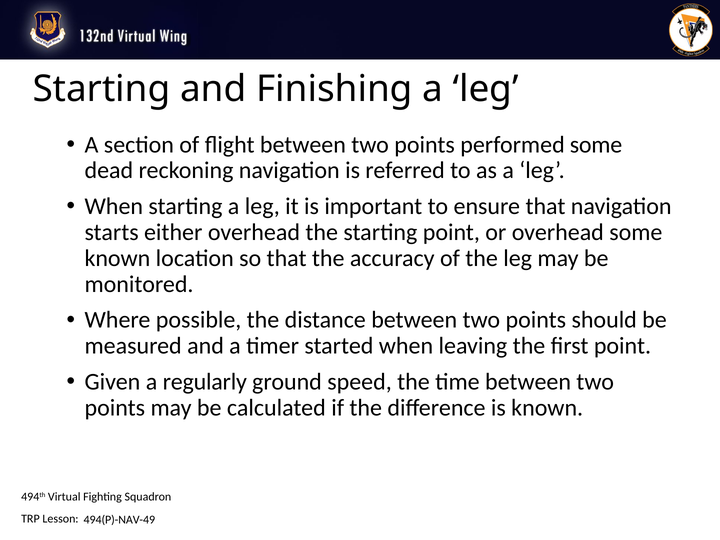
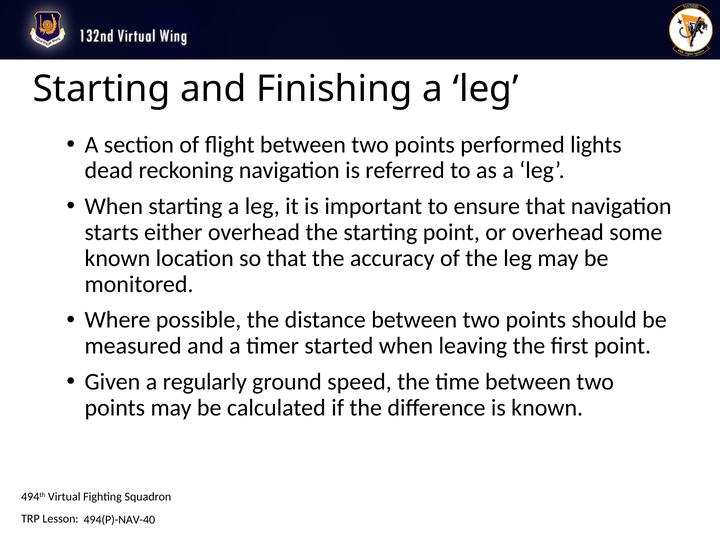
performed some: some -> lights
494(P)-NAV-49: 494(P)-NAV-49 -> 494(P)-NAV-40
